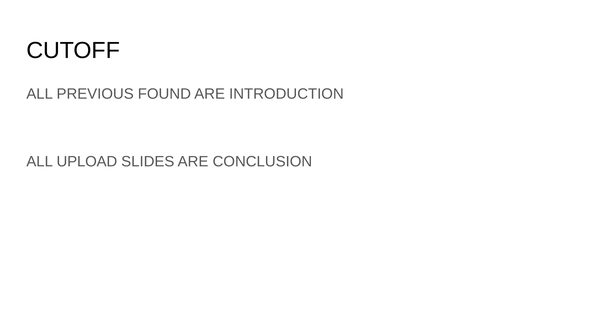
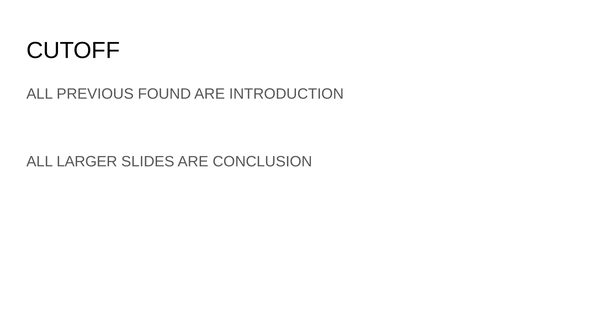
UPLOAD: UPLOAD -> LARGER
